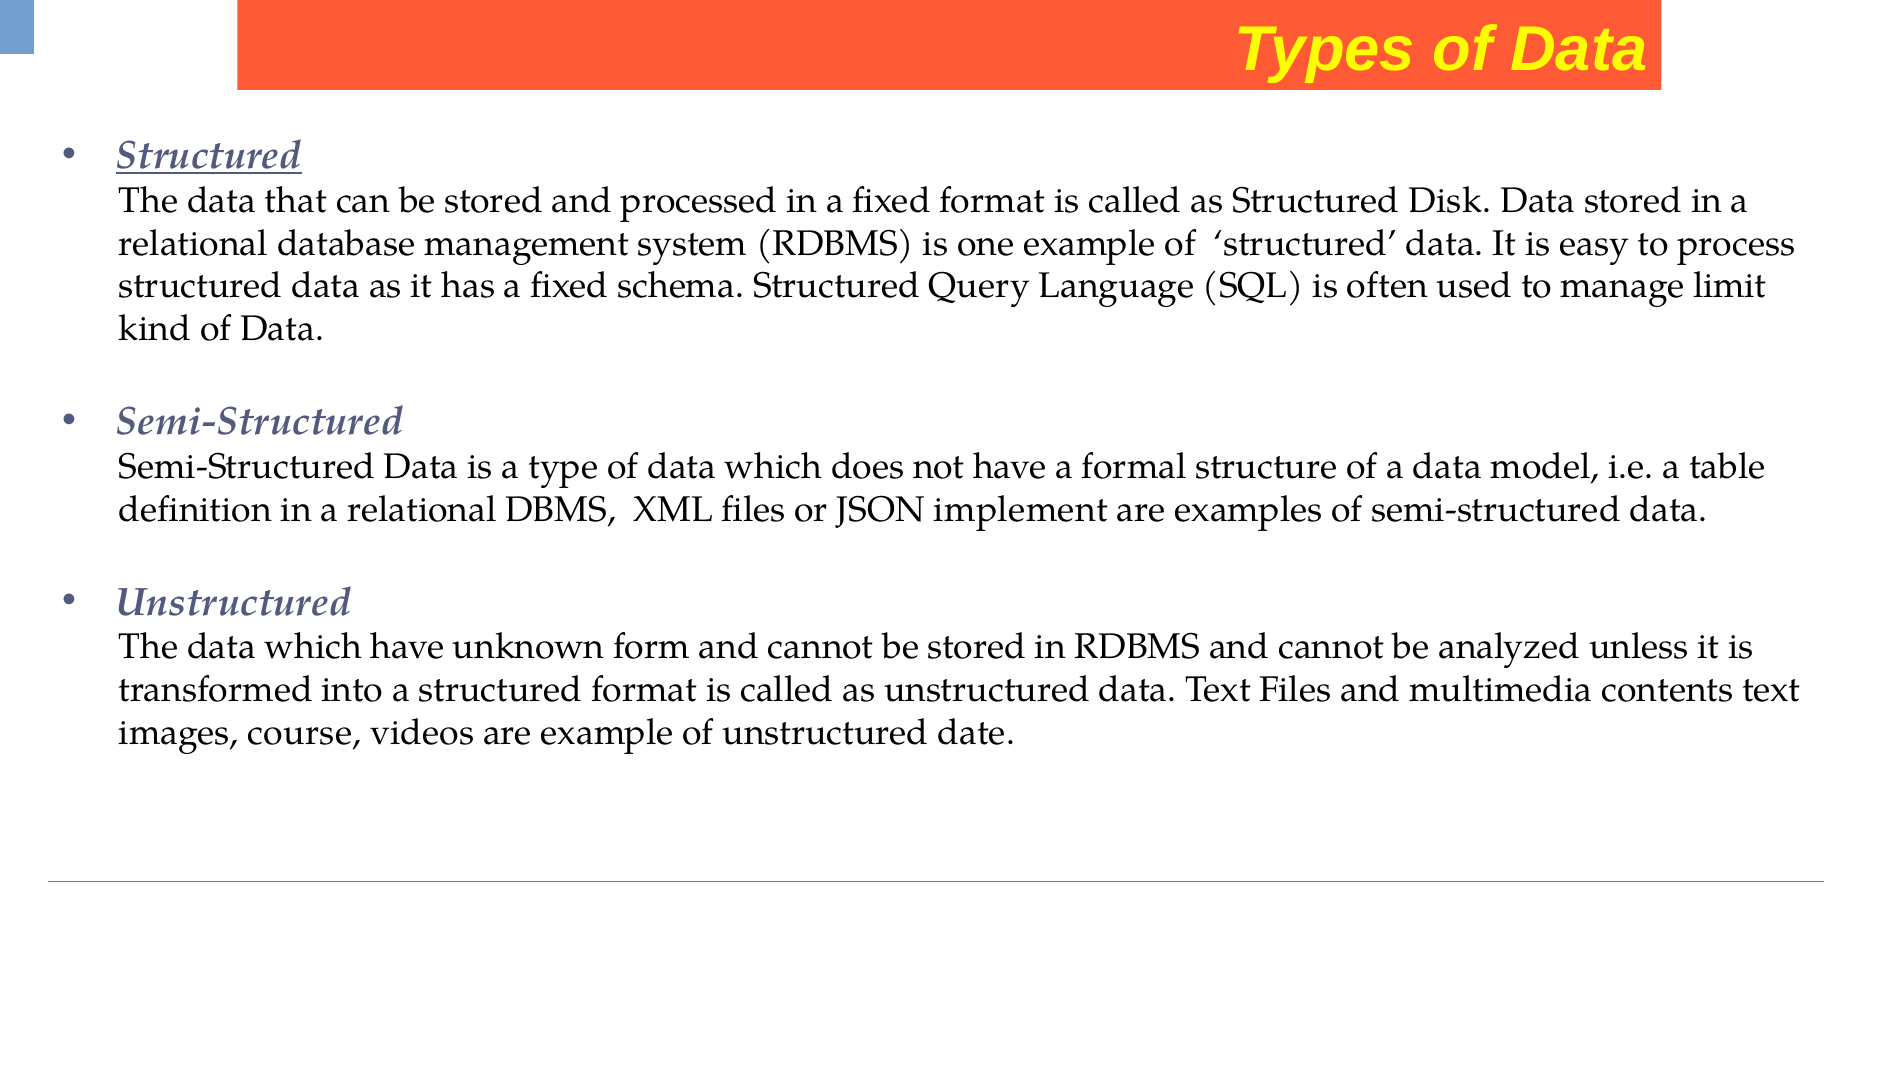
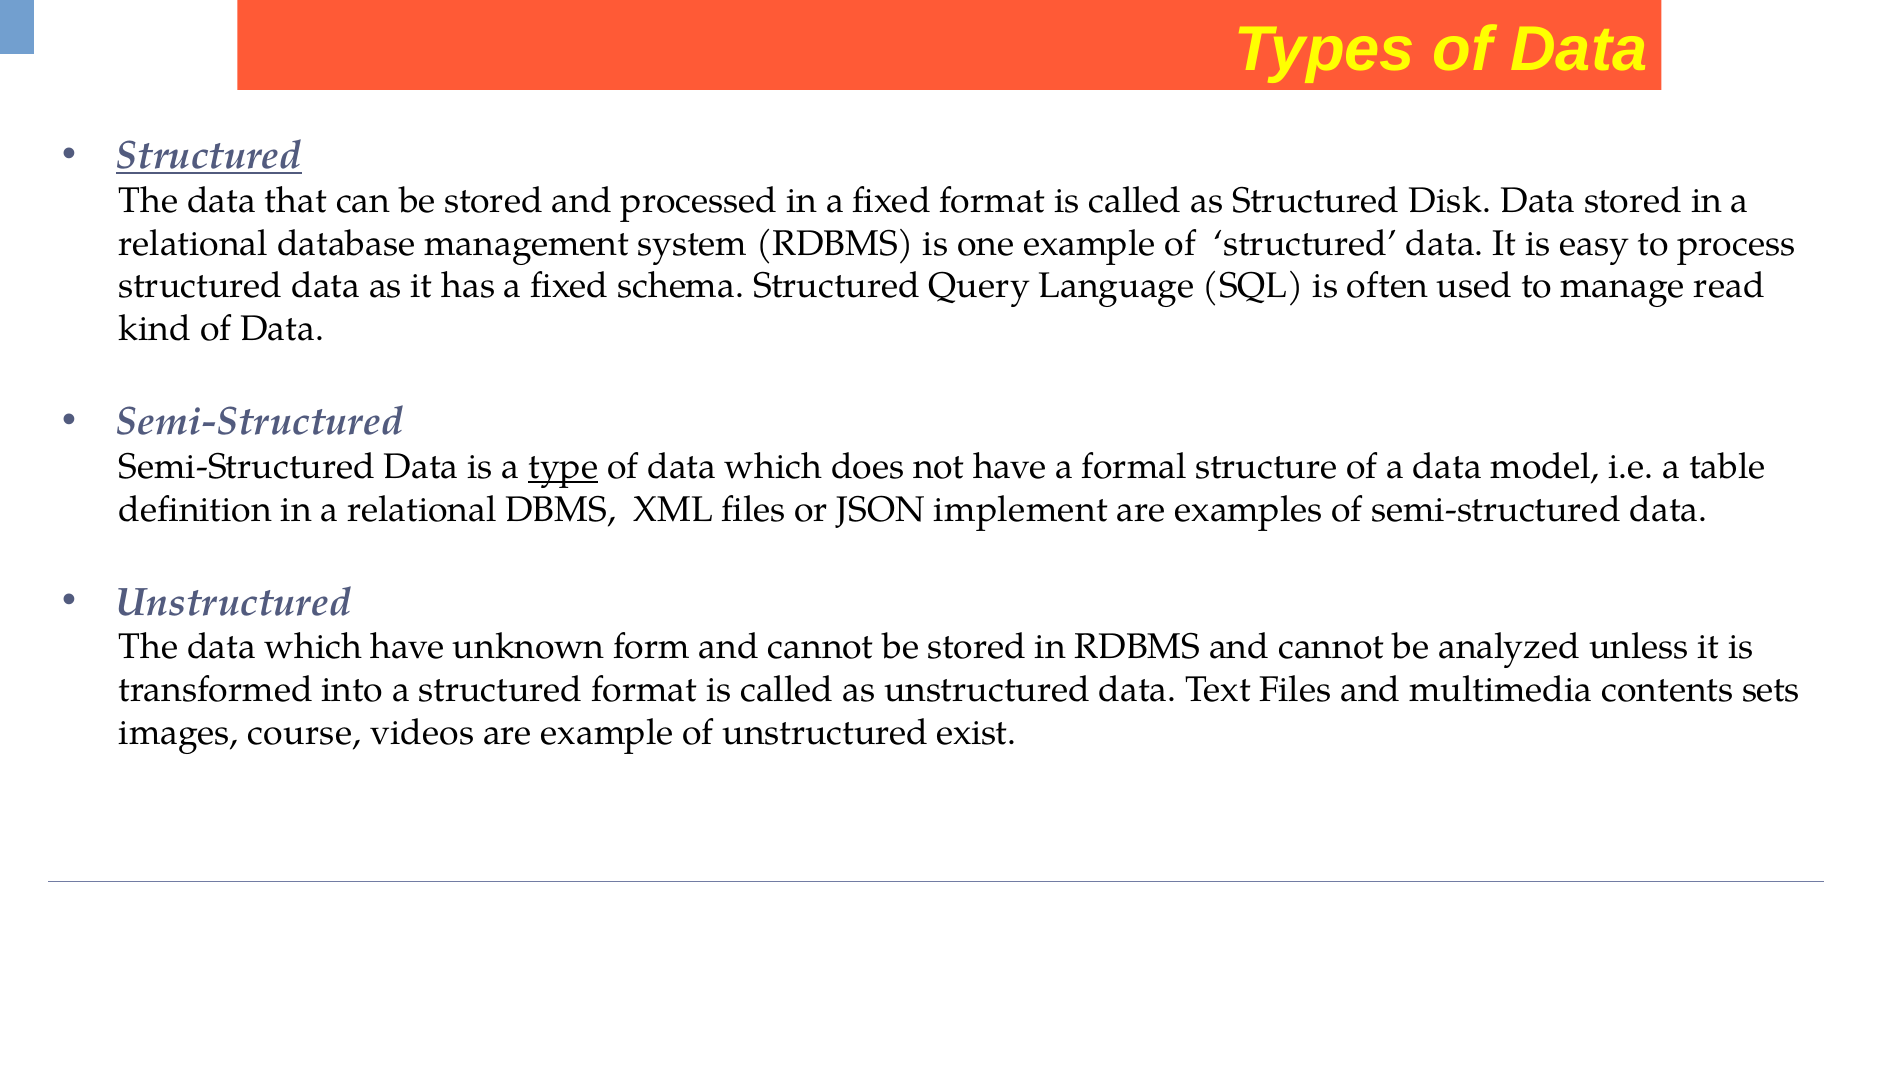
limit: limit -> read
type underline: none -> present
contents text: text -> sets
date: date -> exist
